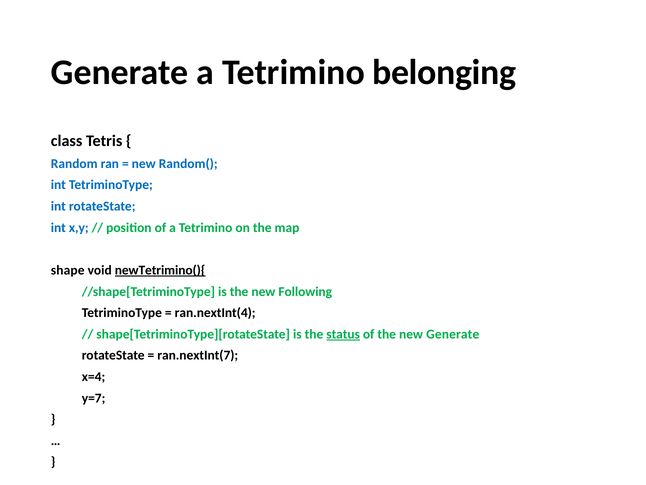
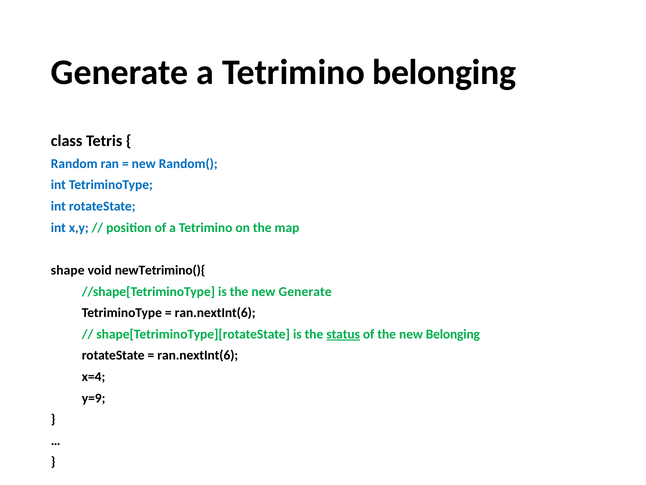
newTetrimino(){ underline: present -> none
new Following: Following -> Generate
ran.nextInt(4 at (215, 313): ran.nextInt(4 -> ran.nextInt(6
new Generate: Generate -> Belonging
ran.nextInt(7 at (198, 355): ran.nextInt(7 -> ran.nextInt(6
y=7: y=7 -> y=9
